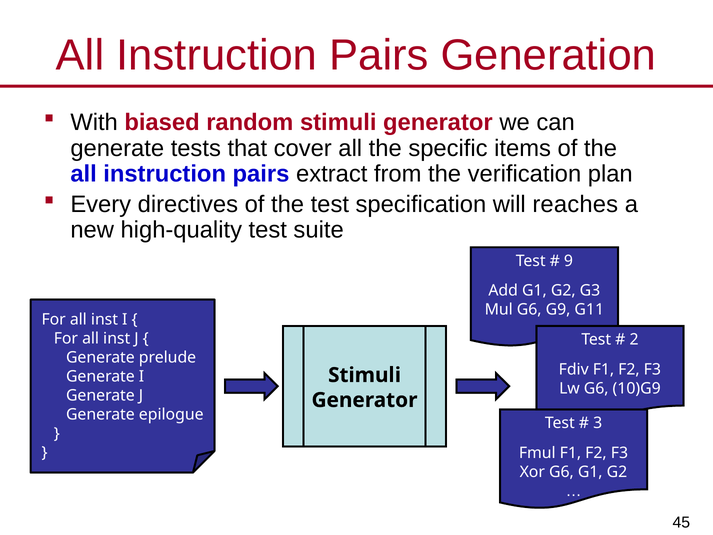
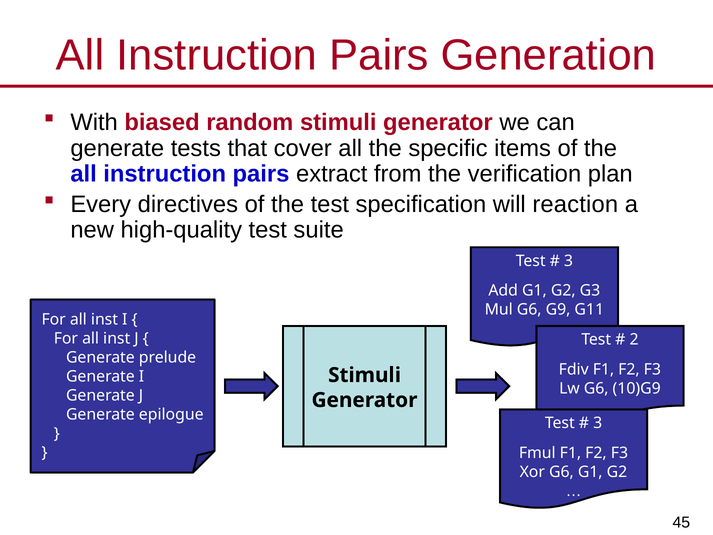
reaches: reaches -> reaction
9 at (569, 261): 9 -> 3
